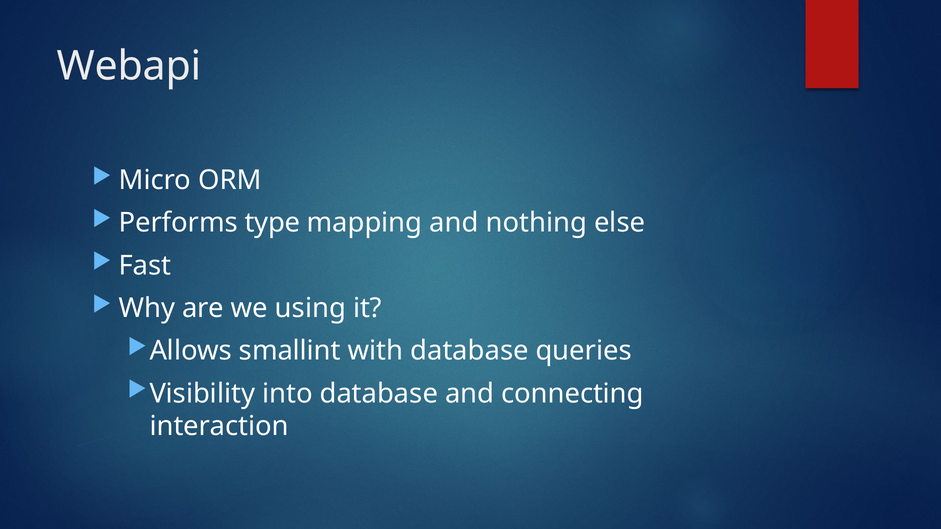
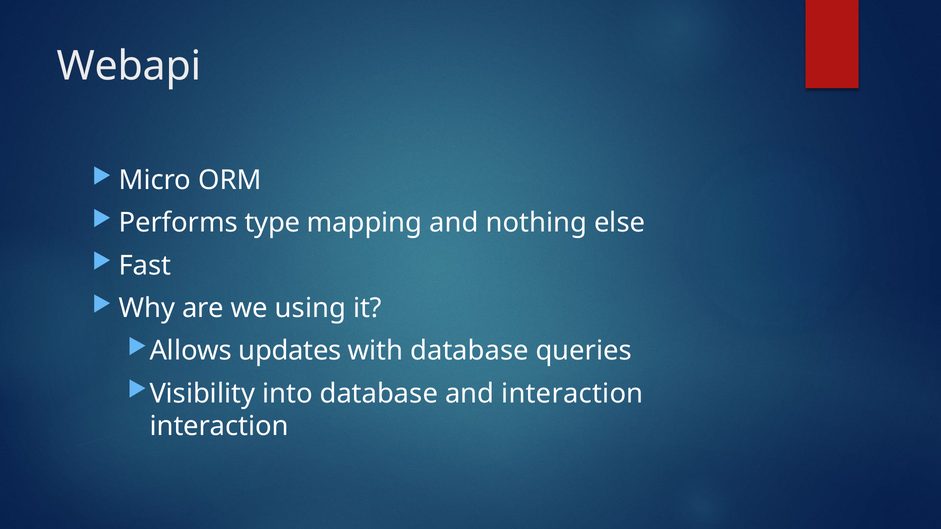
smallint: smallint -> updates
and connecting: connecting -> interaction
